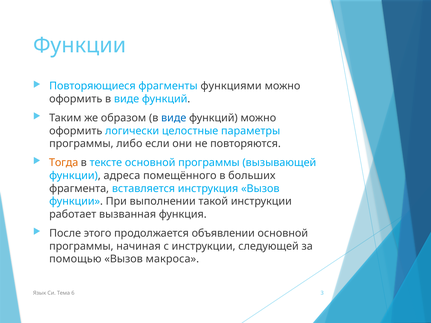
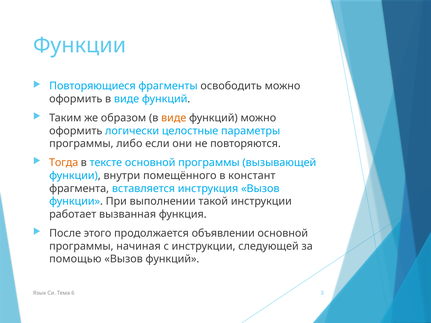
функциями: функциями -> освободить
виде at (174, 118) colour: blue -> orange
адреса: адреса -> внутри
больших: больших -> констант
Вызов макроса: макроса -> функций
